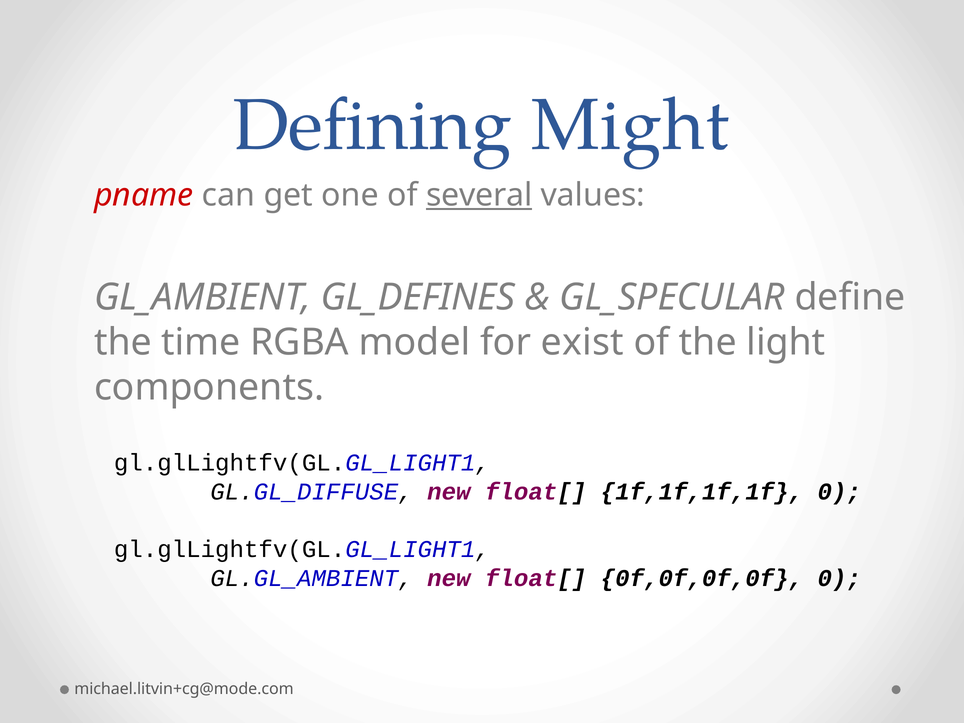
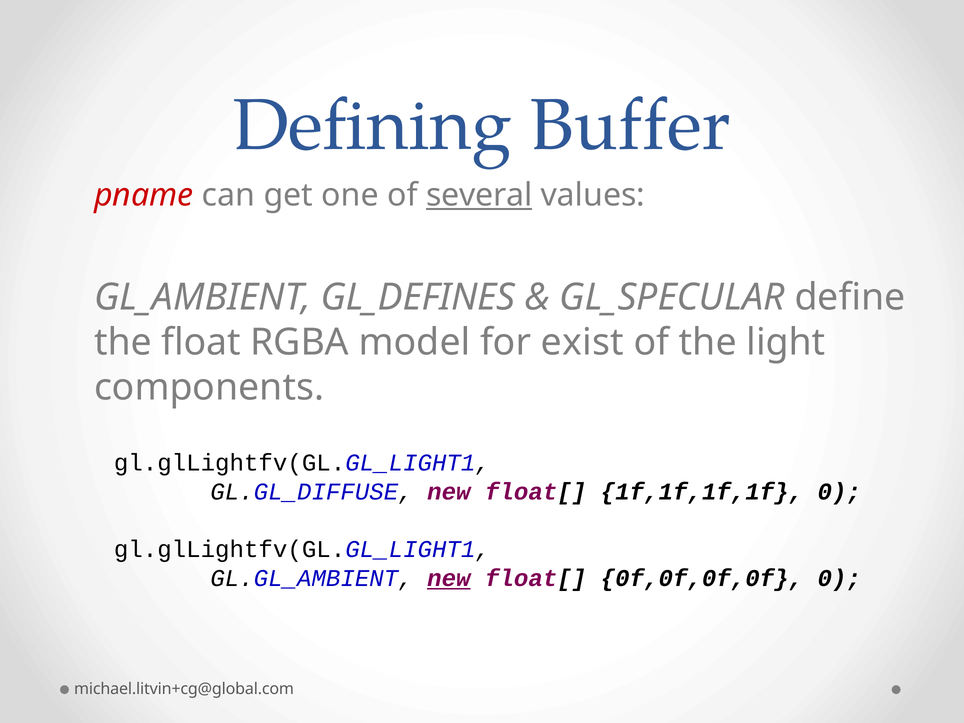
Might: Might -> Buffer
time: time -> float
new at (449, 578) underline: none -> present
michael.litvin+cg@mode.com: michael.litvin+cg@mode.com -> michael.litvin+cg@global.com
